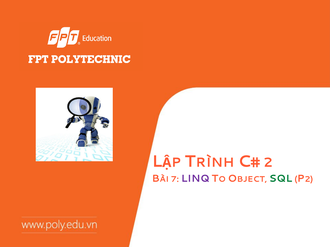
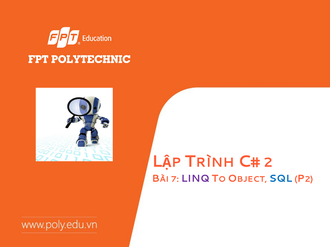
SQL colour: green -> blue
